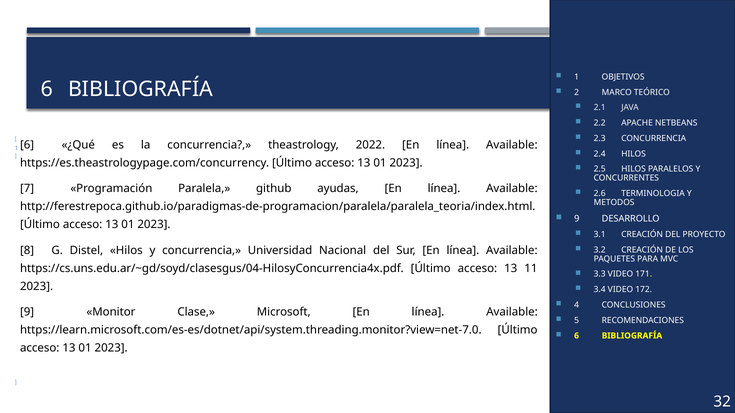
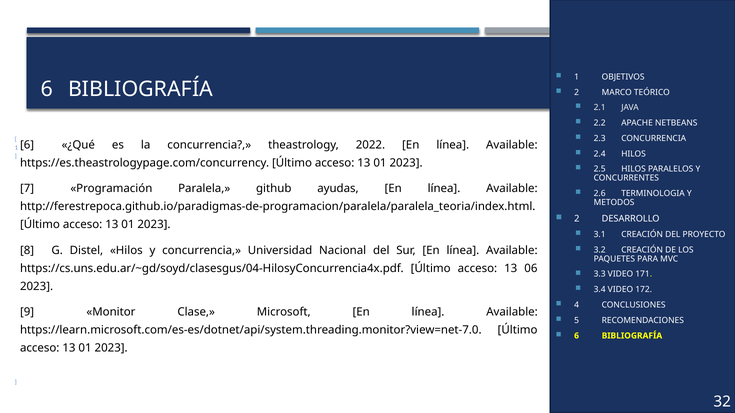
9 at (577, 219): 9 -> 2
11: 11 -> 06
